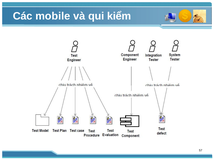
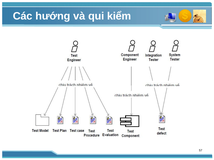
mobile: mobile -> hướng
